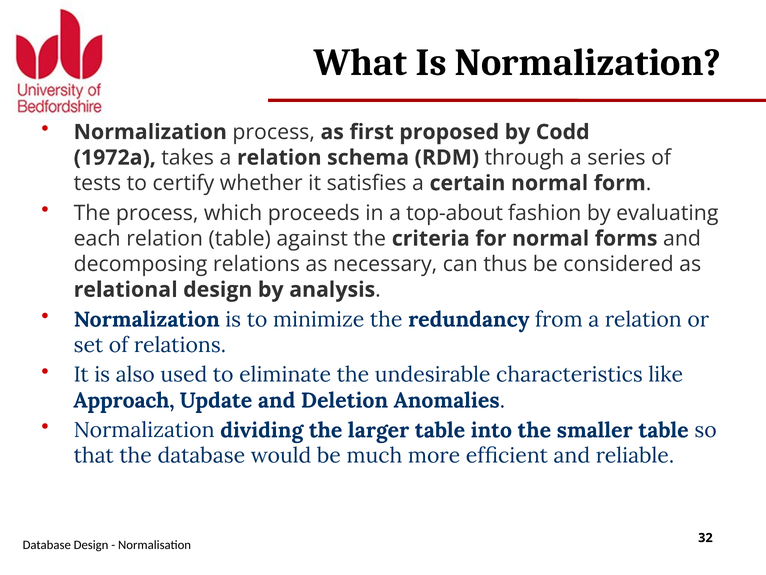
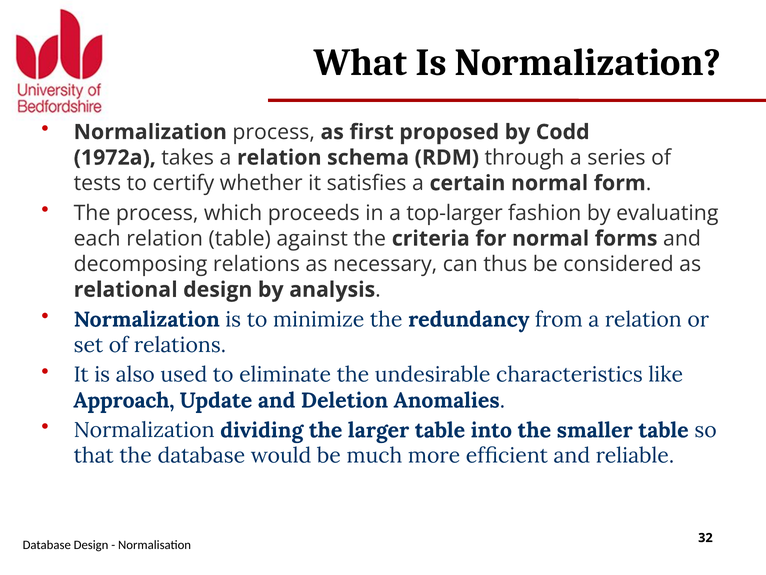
top-about: top-about -> top-larger
